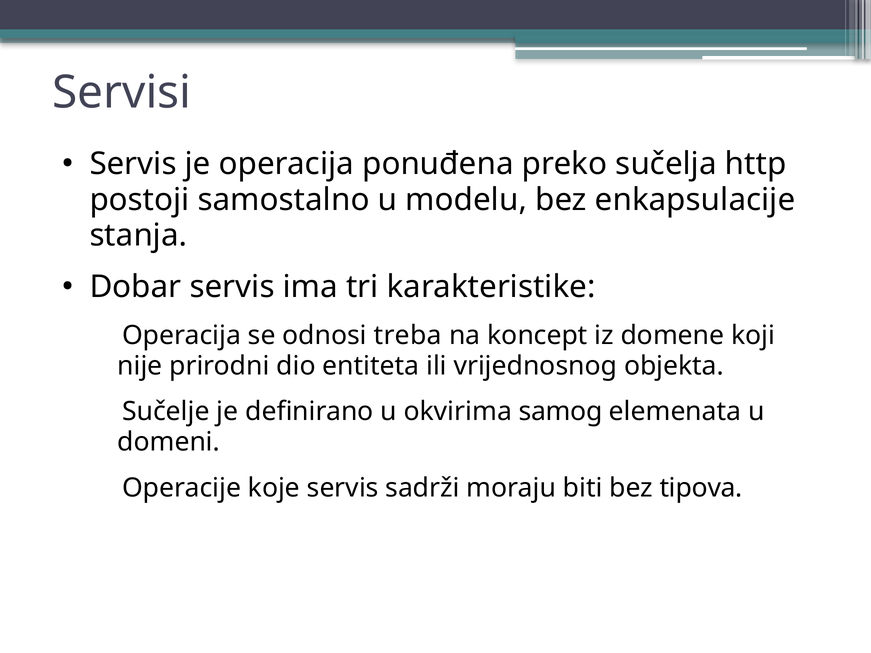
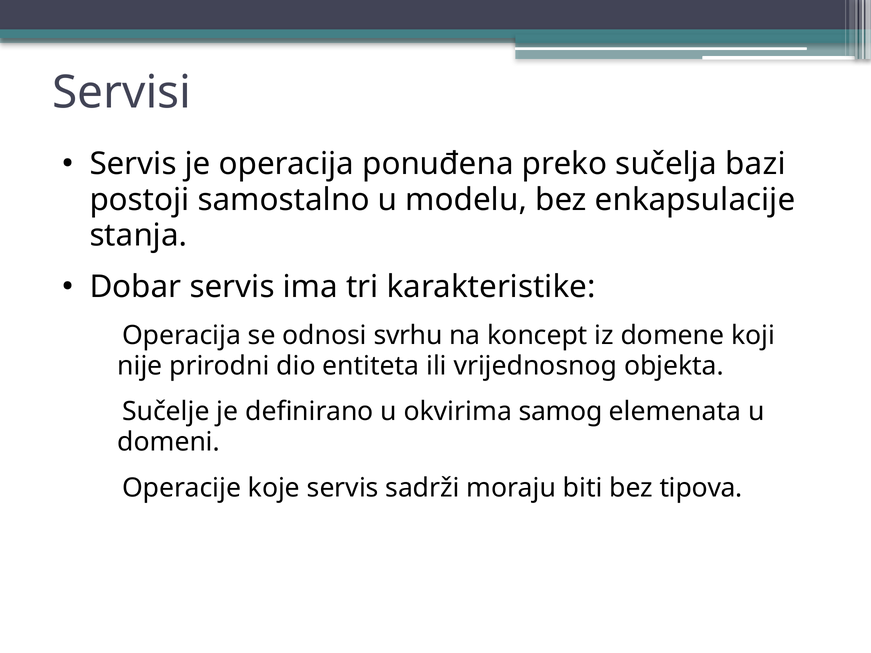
http: http -> bazi
treba: treba -> svrhu
